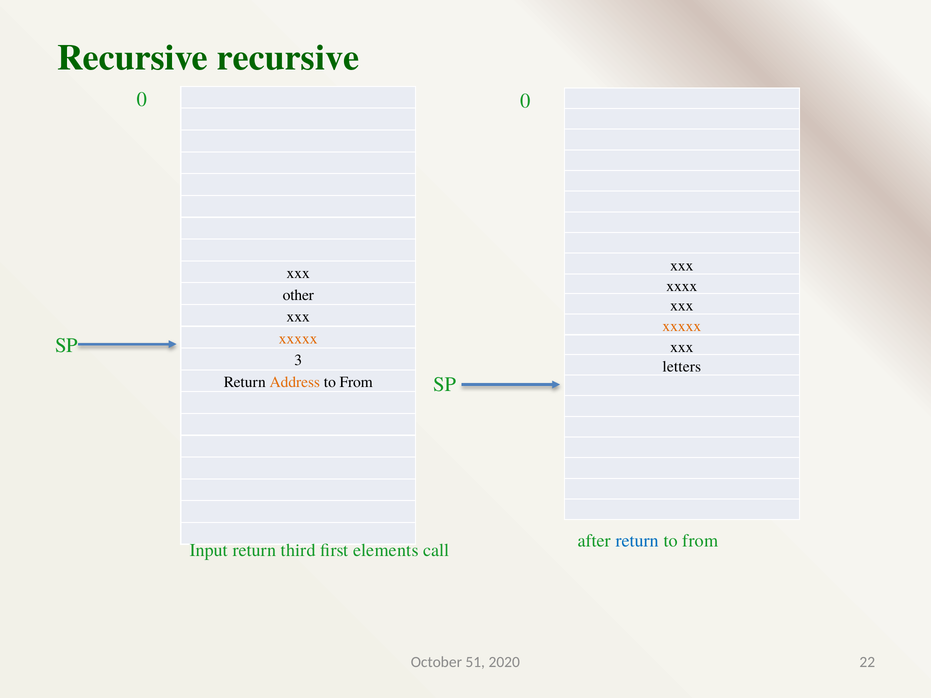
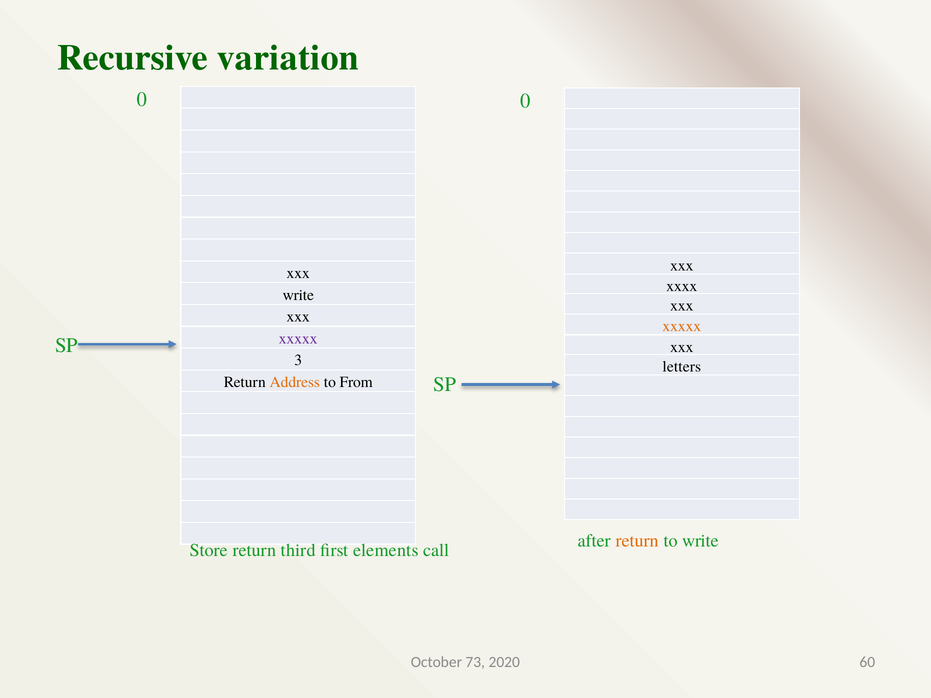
Recursive recursive: recursive -> variation
other at (298, 295): other -> write
xxxxx at (298, 339) colour: orange -> purple
return at (637, 541) colour: blue -> orange
from at (700, 541): from -> write
Input: Input -> Store
51: 51 -> 73
22: 22 -> 60
